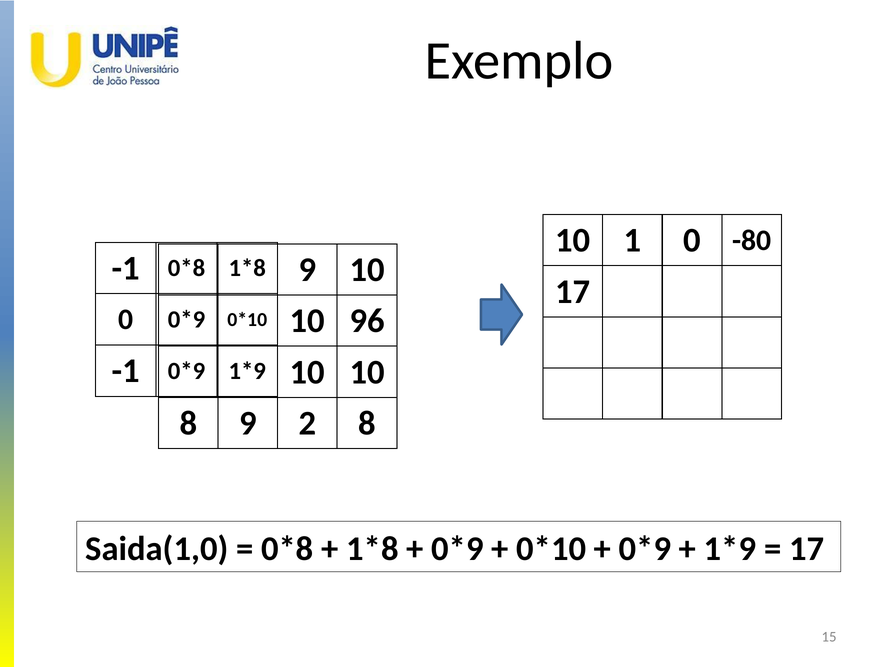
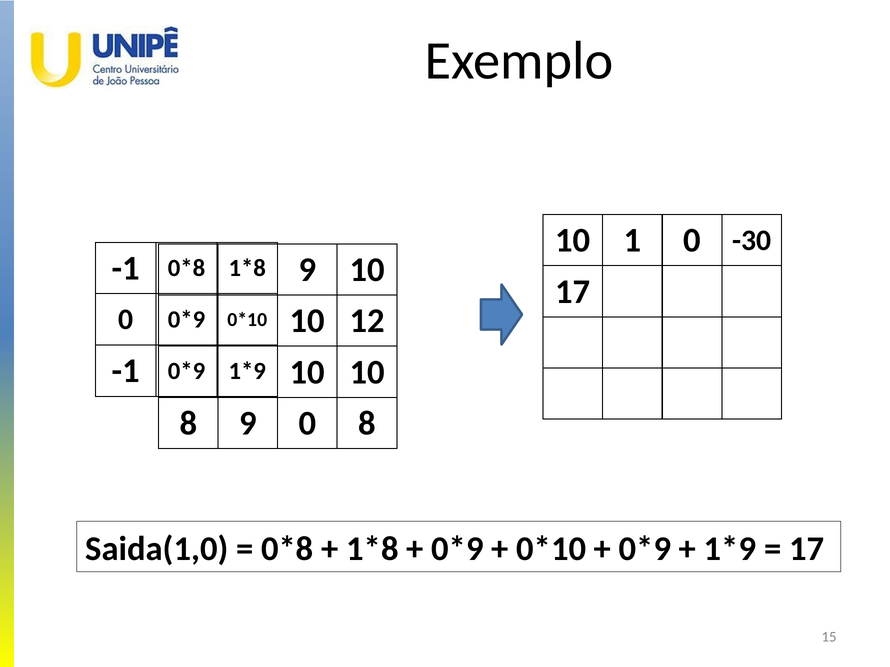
-80: -80 -> -30
96: 96 -> 12
9 2: 2 -> 0
